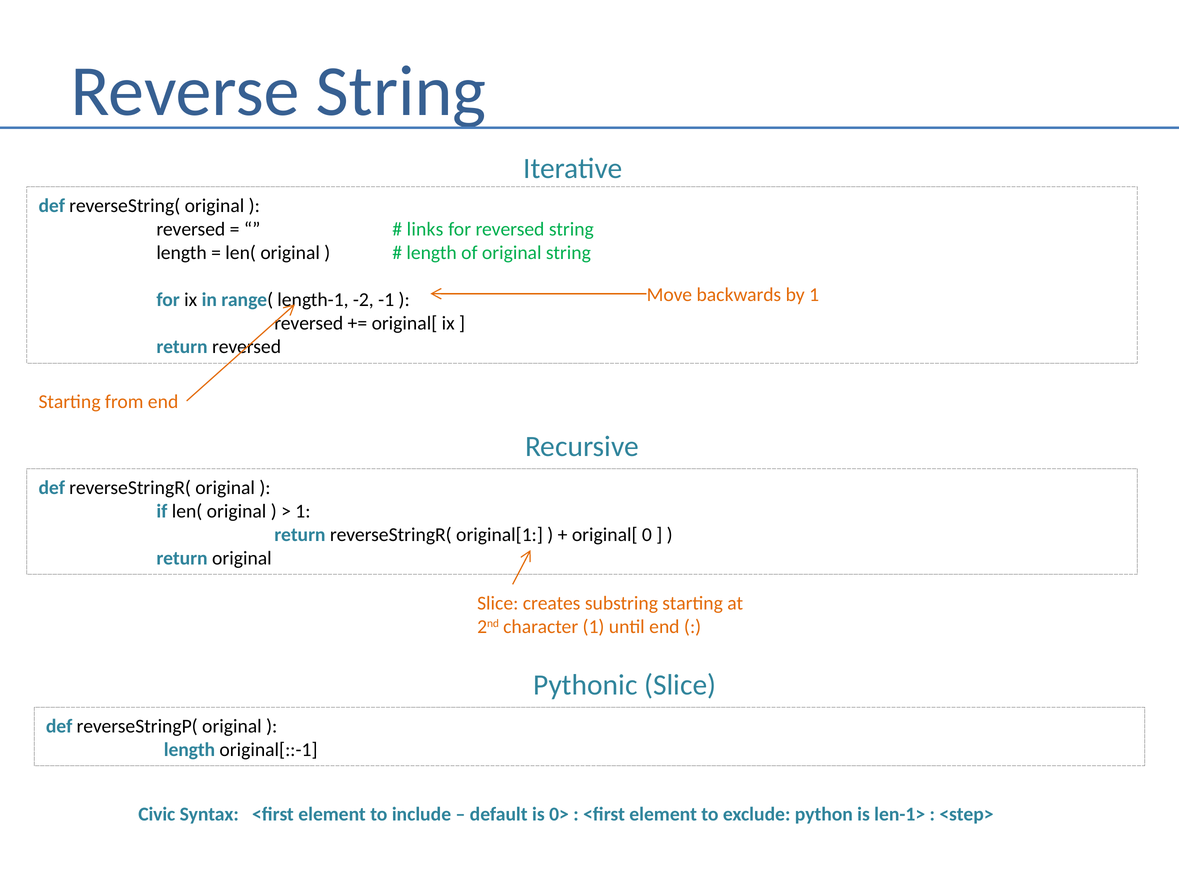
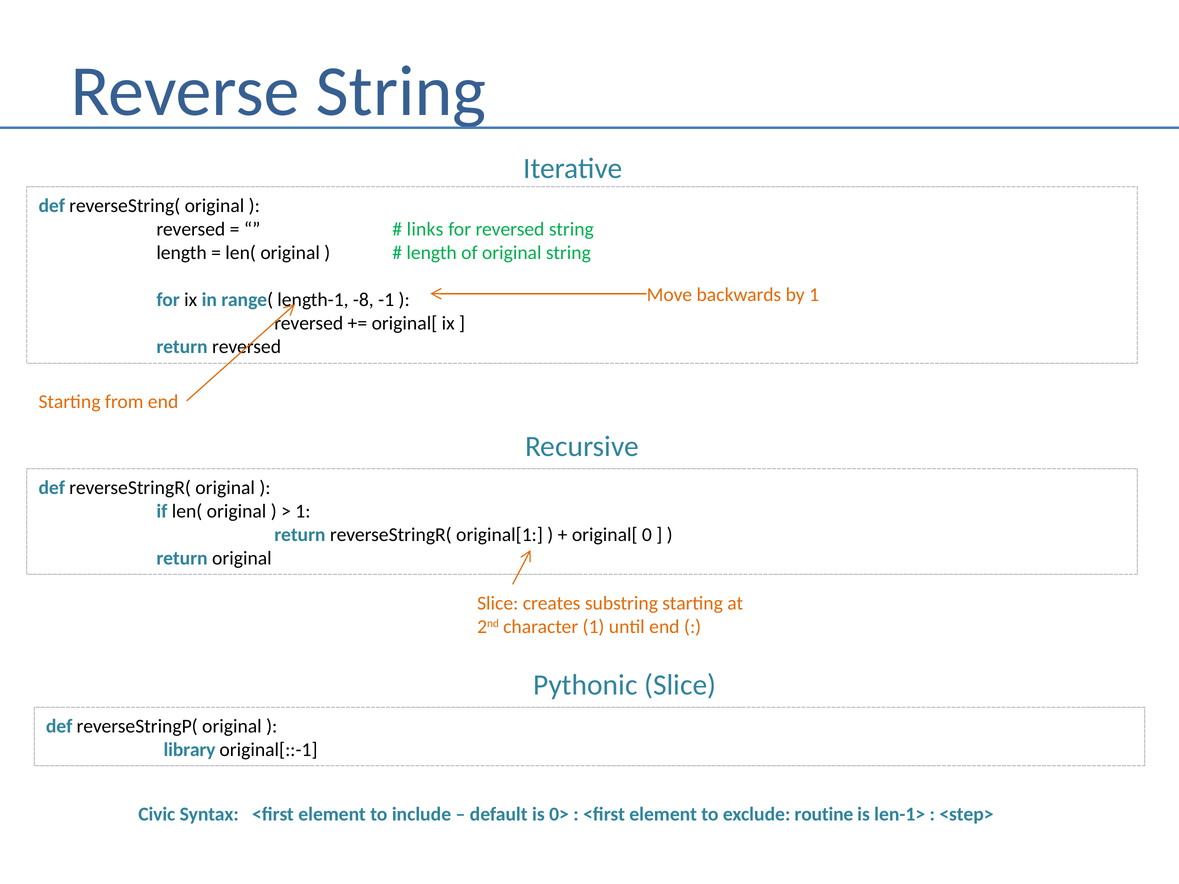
-2: -2 -> -8
length at (189, 750): length -> library
python: python -> routine
